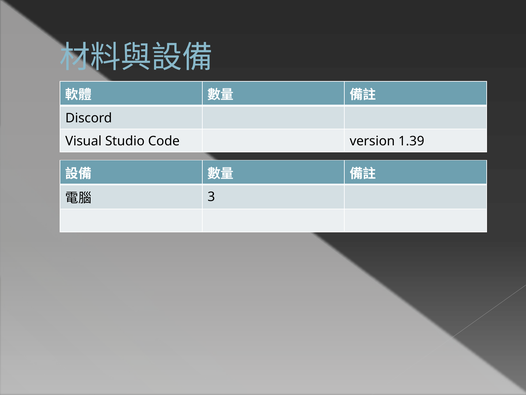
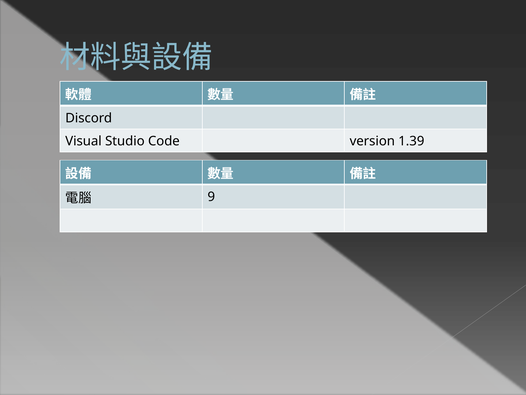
3: 3 -> 9
